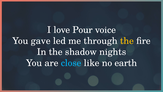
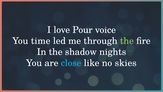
gave: gave -> time
the at (127, 41) colour: yellow -> light green
earth: earth -> skies
